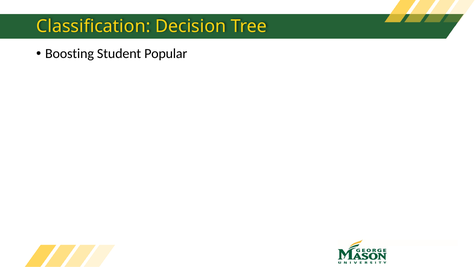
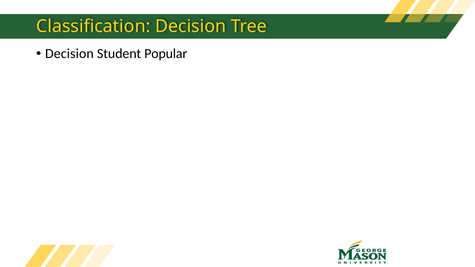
Boosting at (70, 54): Boosting -> Decision
